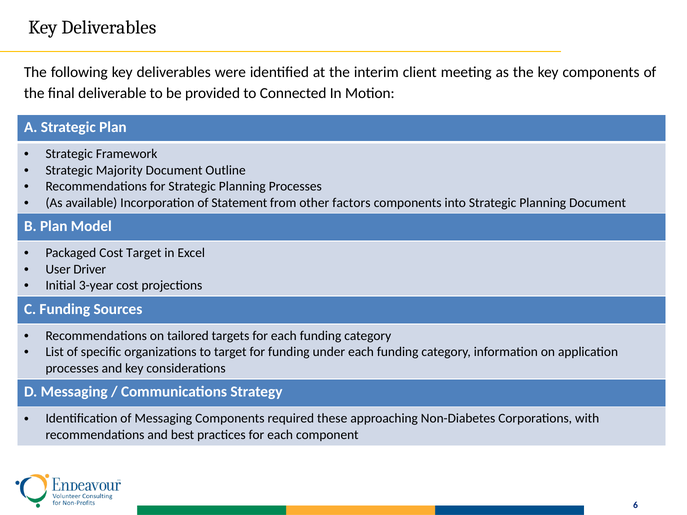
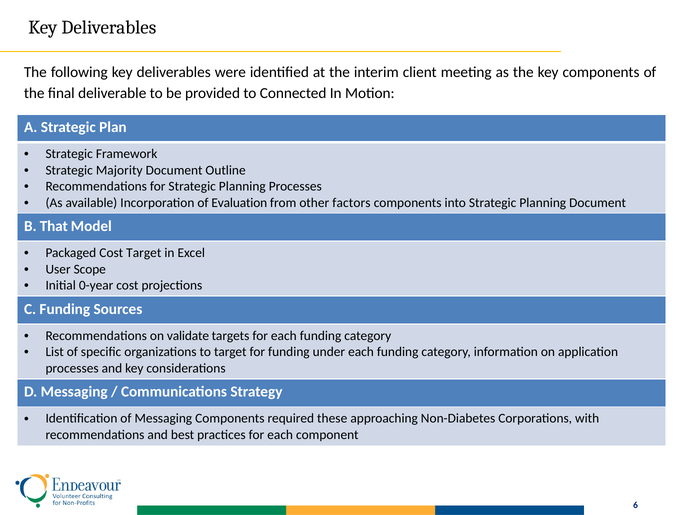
Statement: Statement -> Evaluation
B Plan: Plan -> That
Driver: Driver -> Scope
3-year: 3-year -> 0-year
tailored: tailored -> validate
